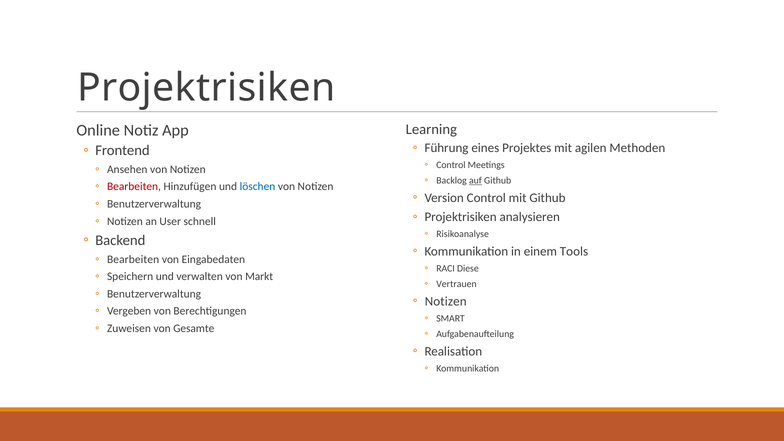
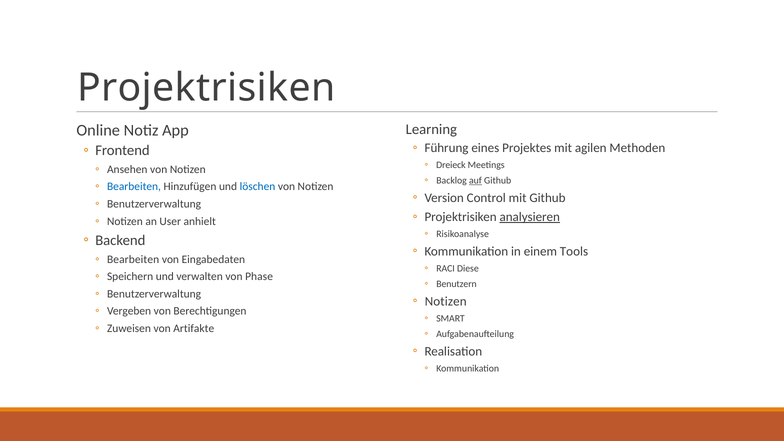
Control at (451, 165): Control -> Dreieck
Bearbeiten at (134, 187) colour: red -> blue
analysieren underline: none -> present
schnell: schnell -> anhielt
Markt: Markt -> Phase
Vertrauen: Vertrauen -> Benutzern
Gesamte: Gesamte -> Artifakte
